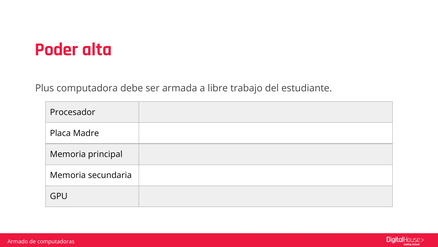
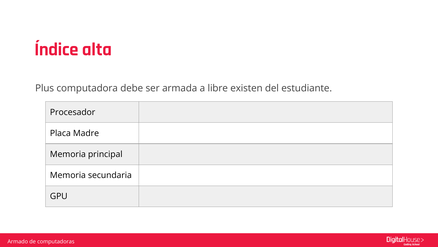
Poder: Poder -> Índice
trabajo: trabajo -> existen
